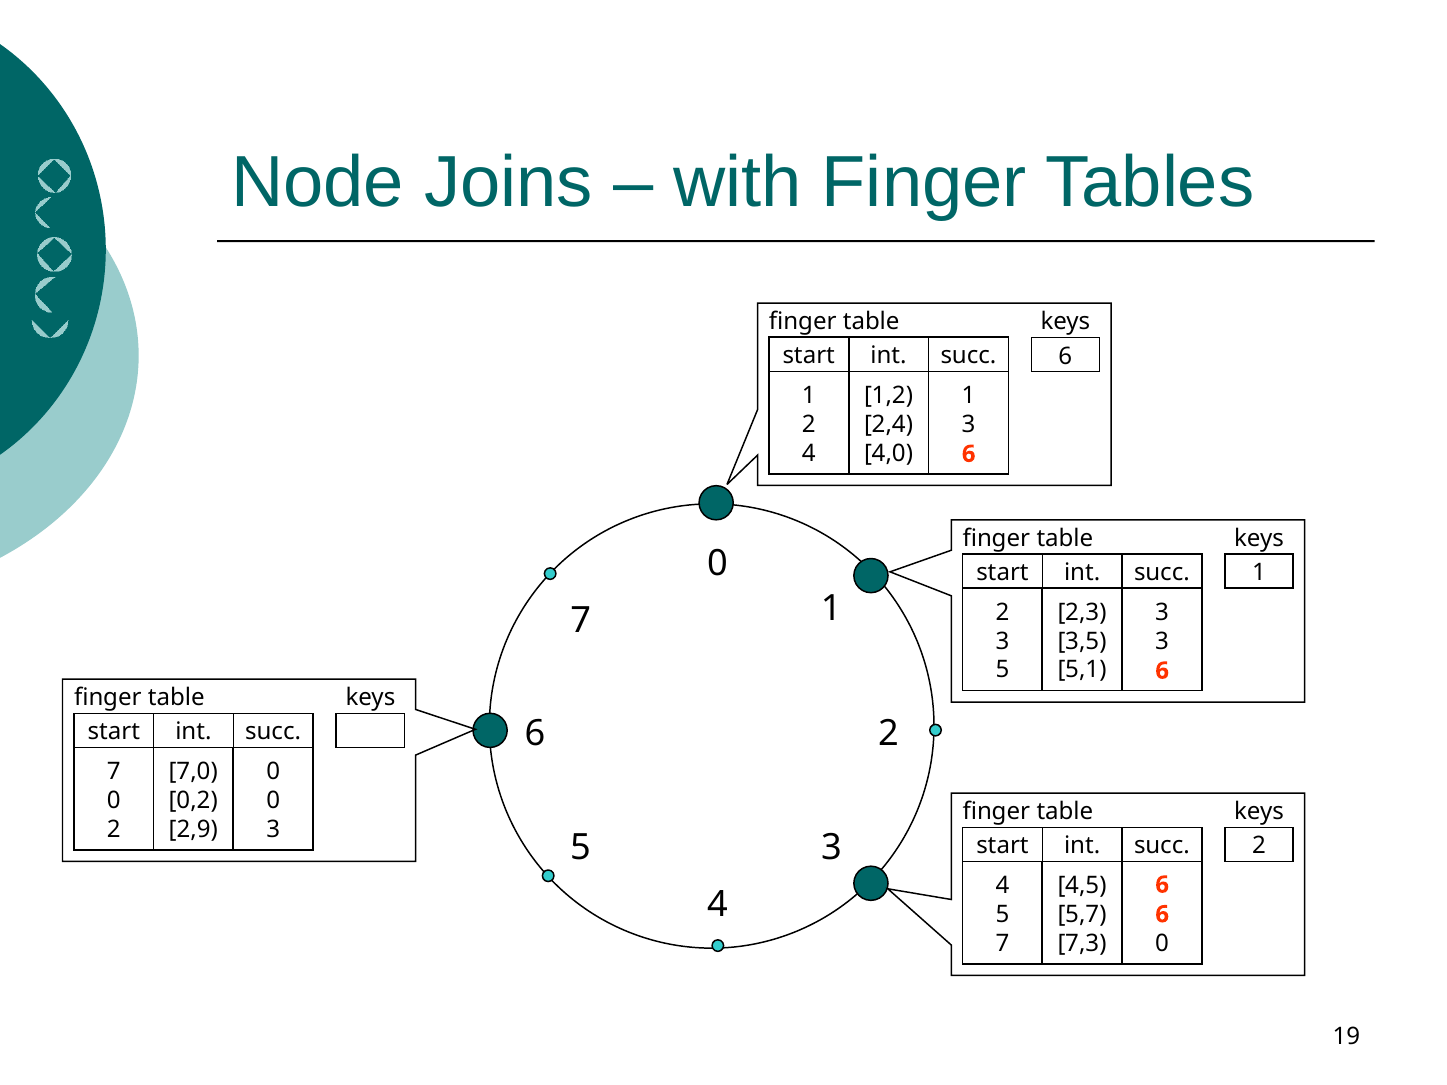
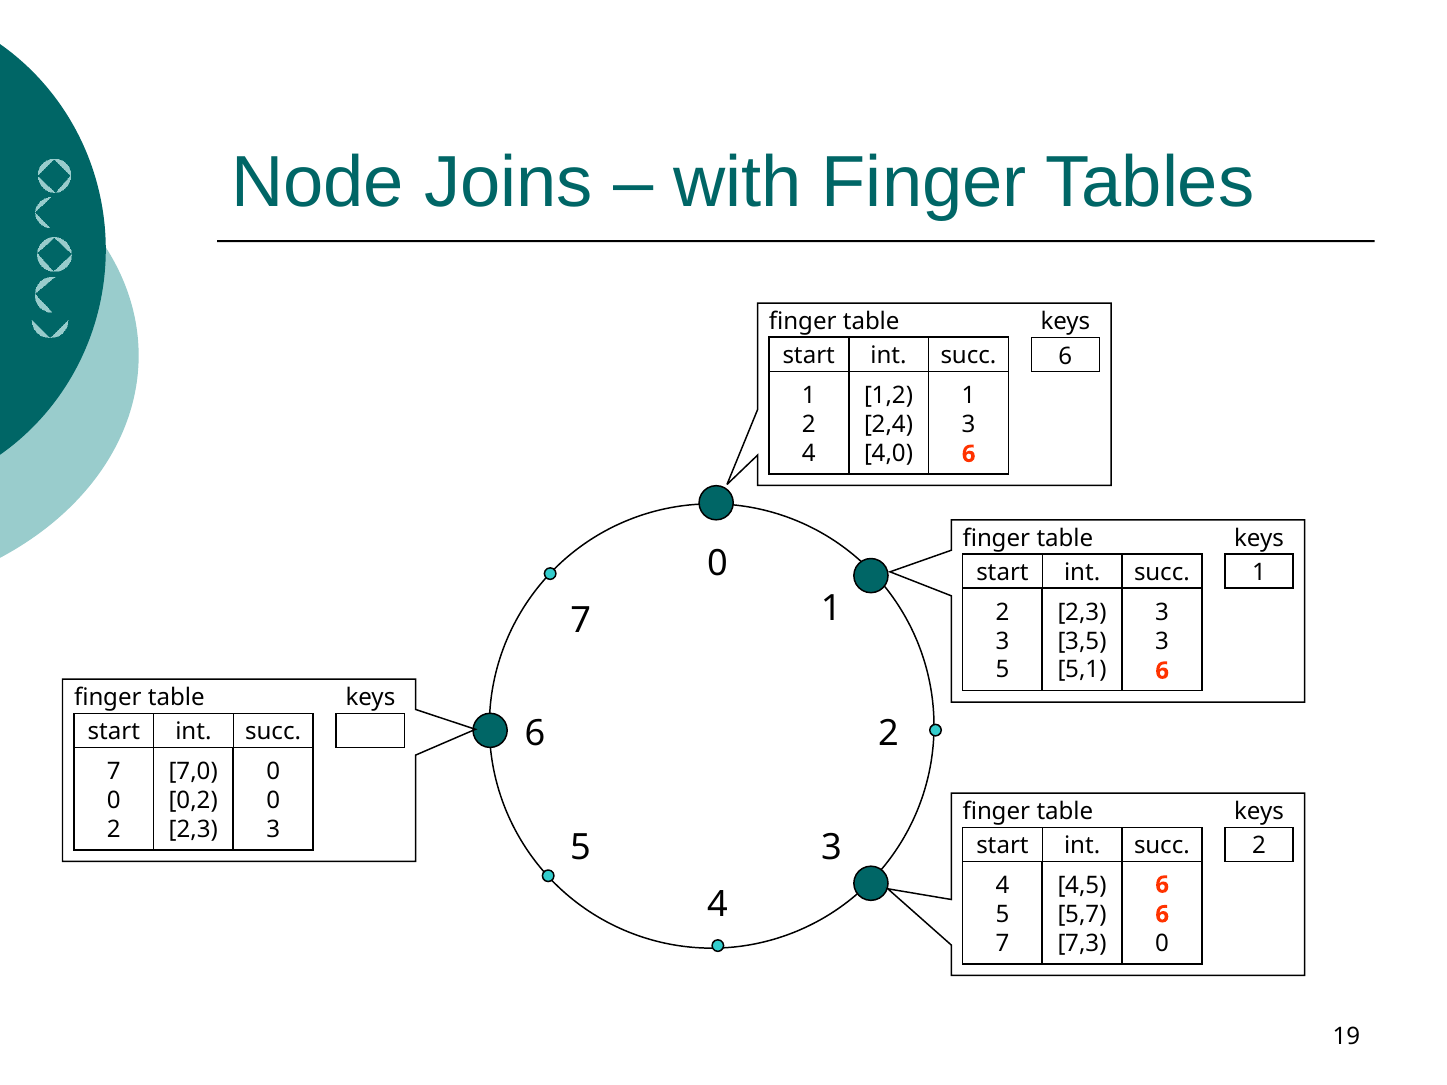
2,9 at (193, 829): 2,9 -> 2,3
